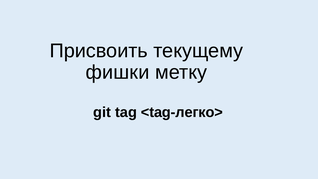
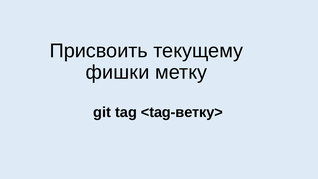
<tag-легко>: <tag-легко> -> <tag-ветку>
